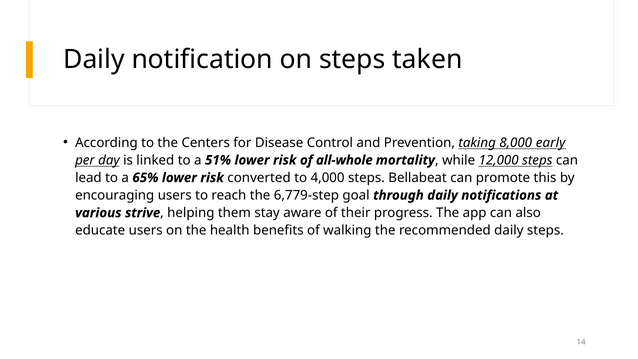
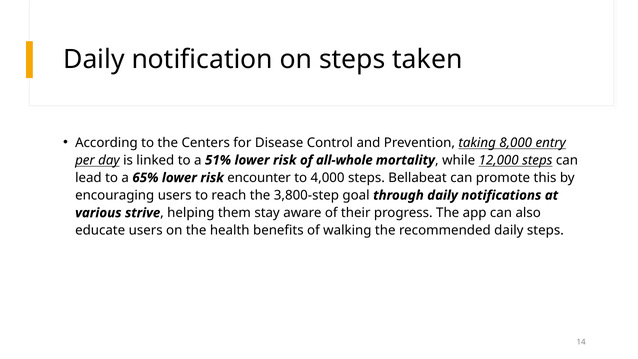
early: early -> entry
converted: converted -> encounter
6,779-step: 6,779-step -> 3,800-step
